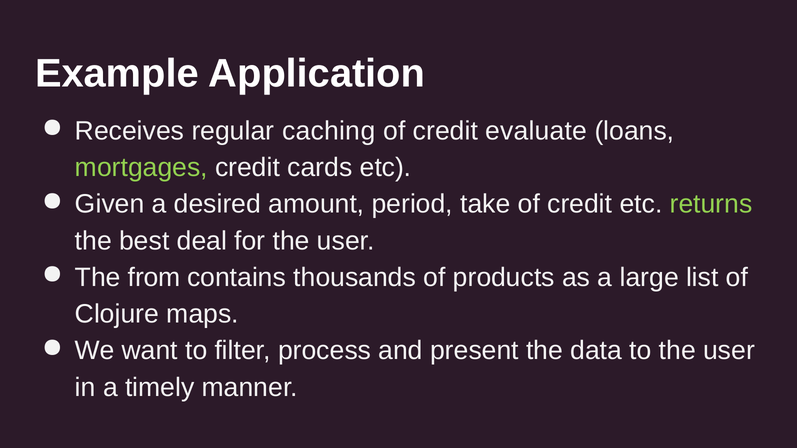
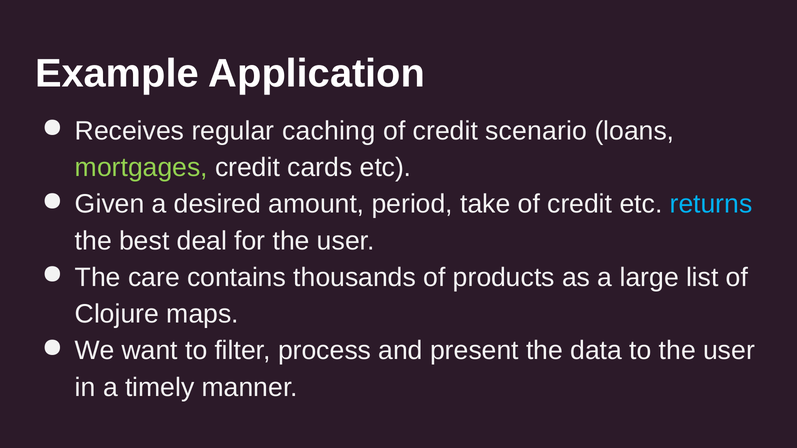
evaluate: evaluate -> scenario
returns colour: light green -> light blue
from: from -> care
